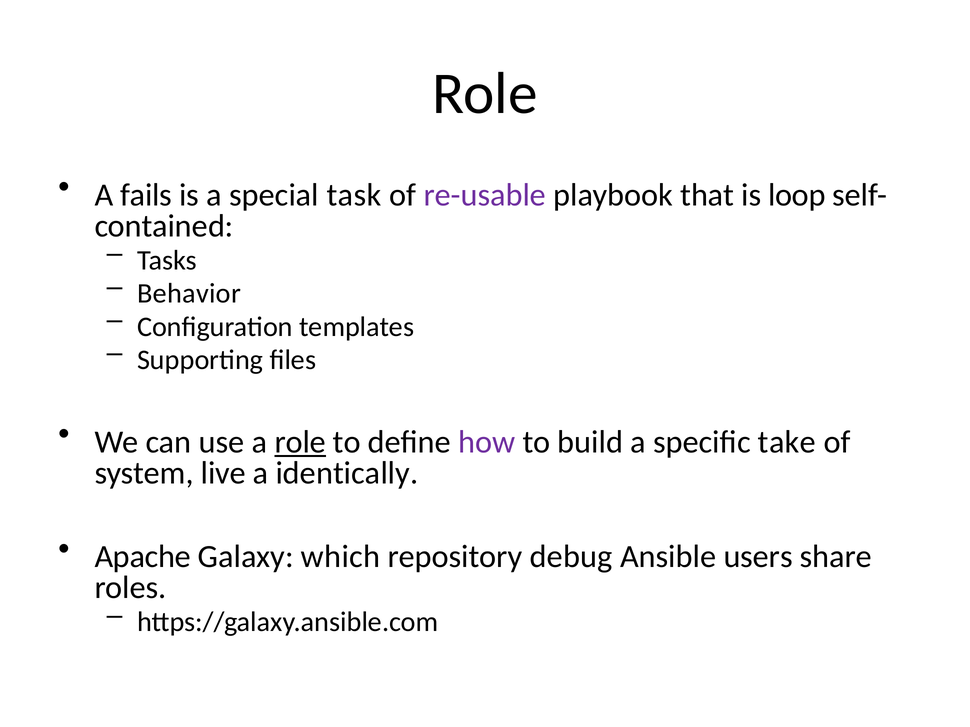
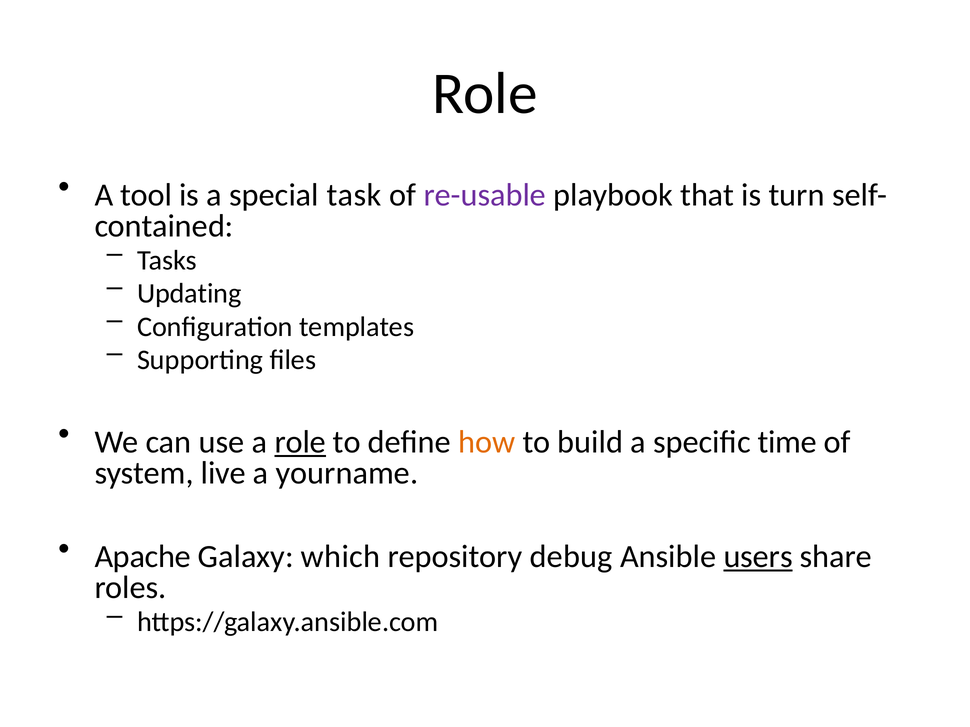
fails: fails -> tool
loop: loop -> turn
Behavior: Behavior -> Updating
how colour: purple -> orange
take: take -> time
identically: identically -> yourname
users underline: none -> present
